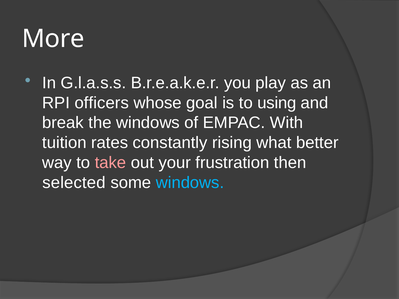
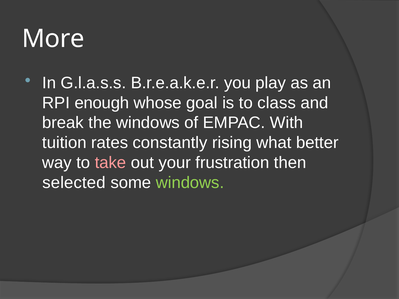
officers: officers -> enough
using: using -> class
windows at (190, 183) colour: light blue -> light green
